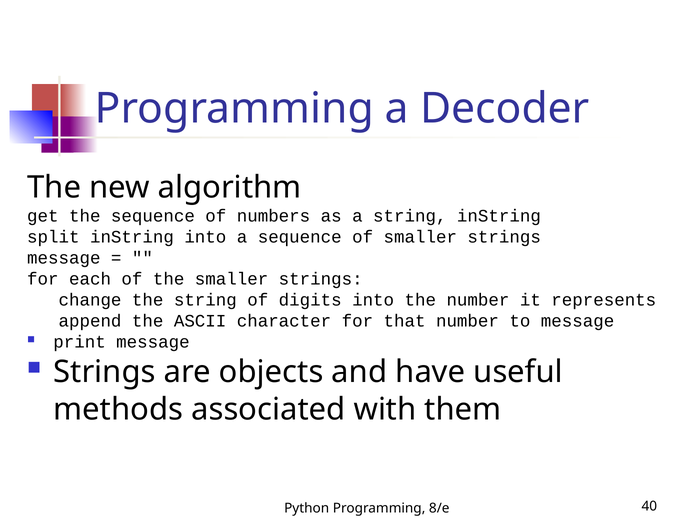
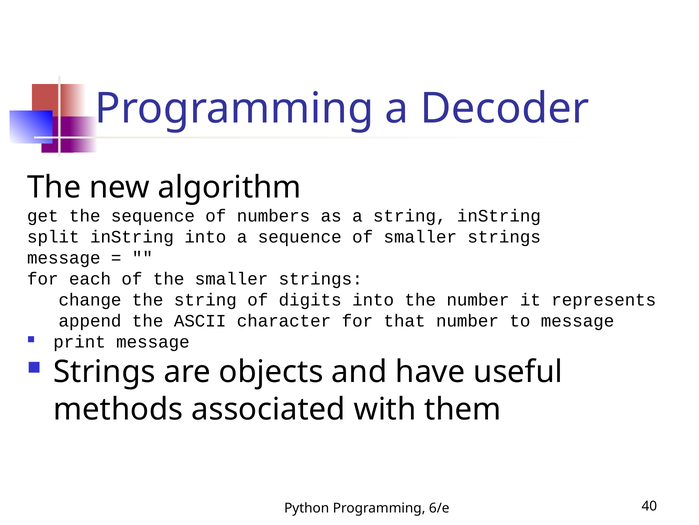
8/e: 8/e -> 6/e
